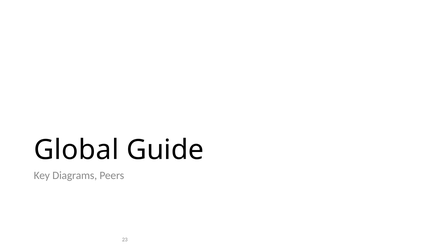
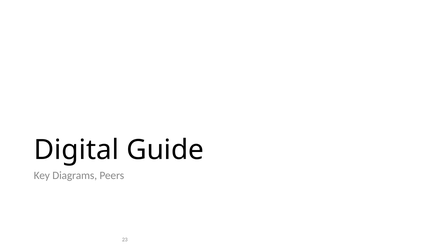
Global: Global -> Digital
